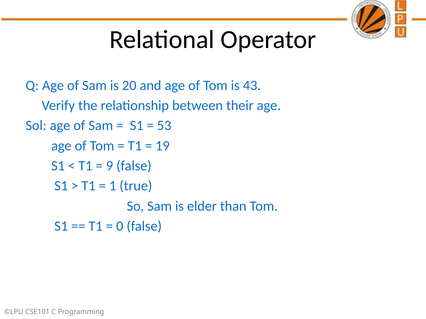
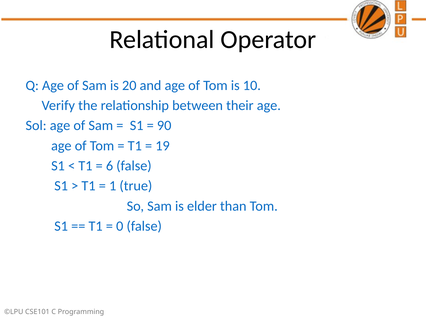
43: 43 -> 10
53: 53 -> 90
9: 9 -> 6
